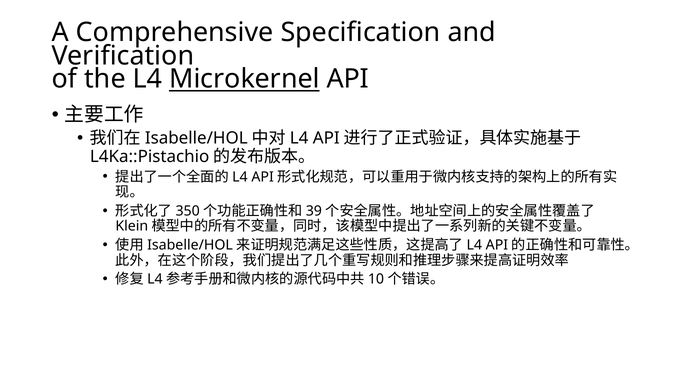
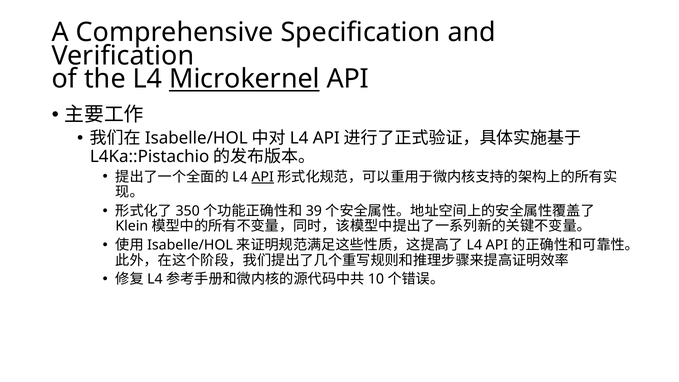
API at (263, 177) underline: none -> present
